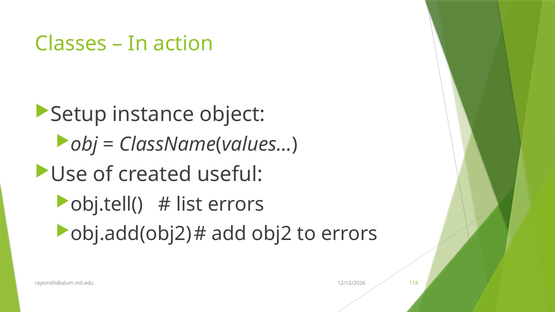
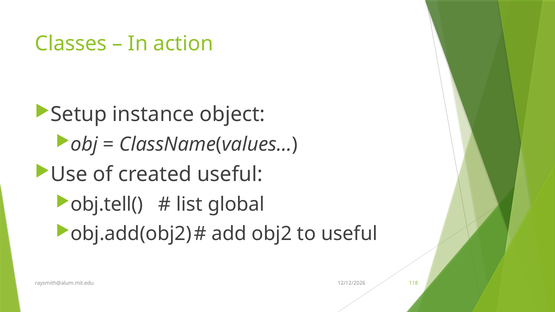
list errors: errors -> global
to errors: errors -> useful
